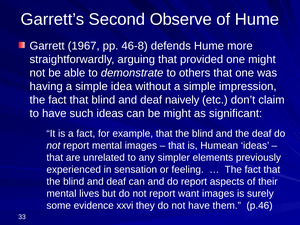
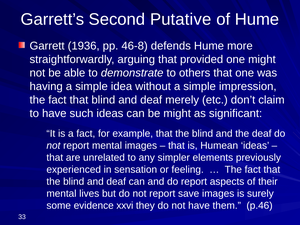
Observe: Observe -> Putative
1967: 1967 -> 1936
naively: naively -> merely
want: want -> save
